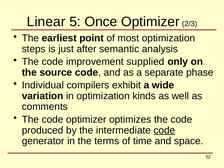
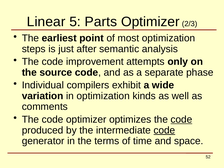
Once: Once -> Parts
supplied: supplied -> attempts
code at (181, 119) underline: none -> present
